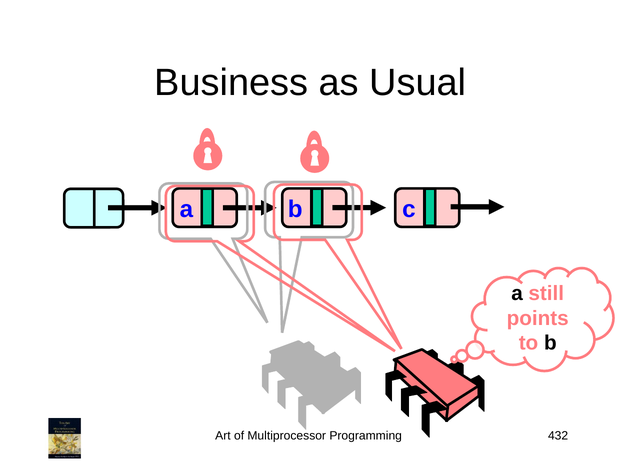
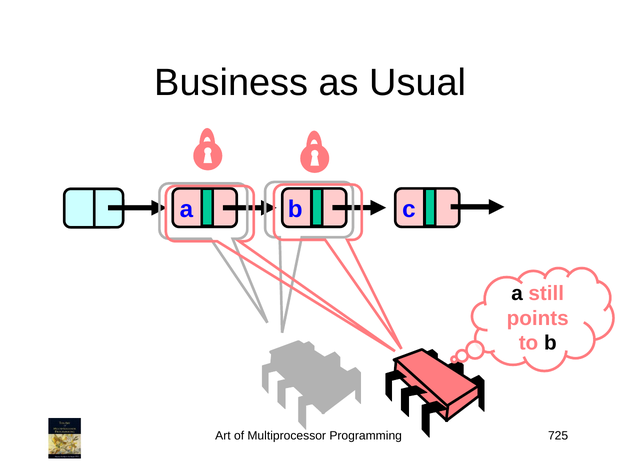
432: 432 -> 725
